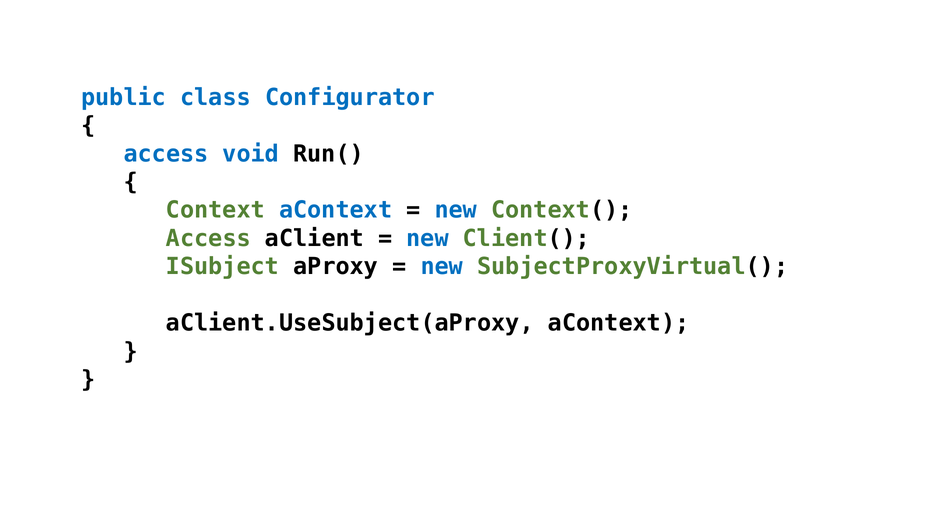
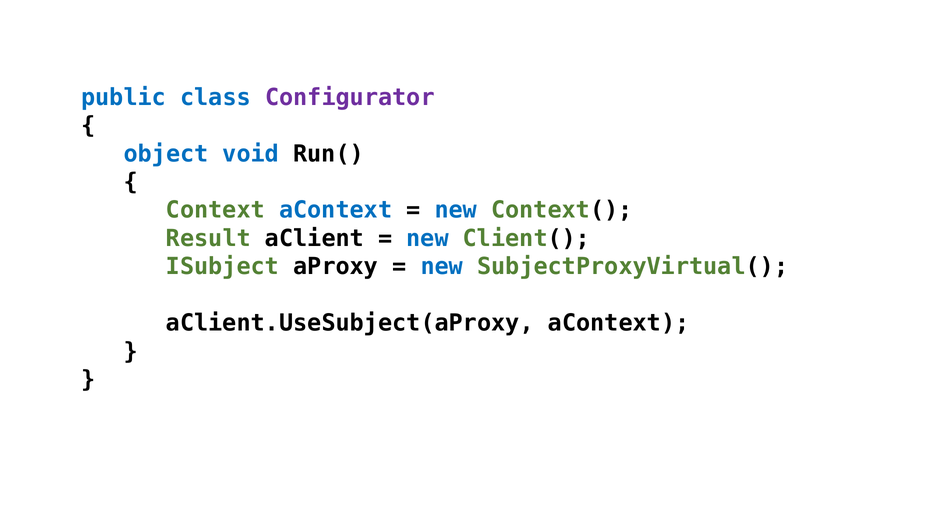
Configurator colour: blue -> purple
access at (166, 154): access -> object
Access at (208, 238): Access -> Result
